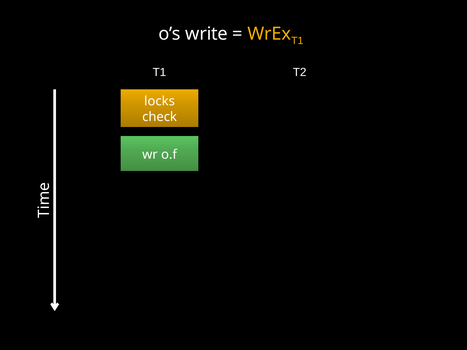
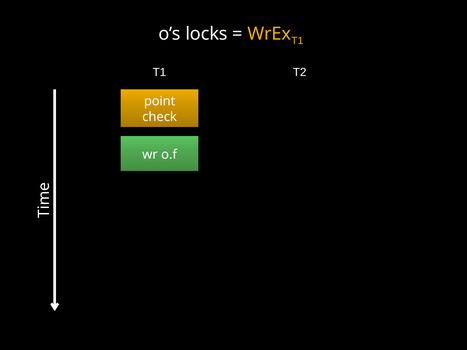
write: write -> locks
locks: locks -> point
